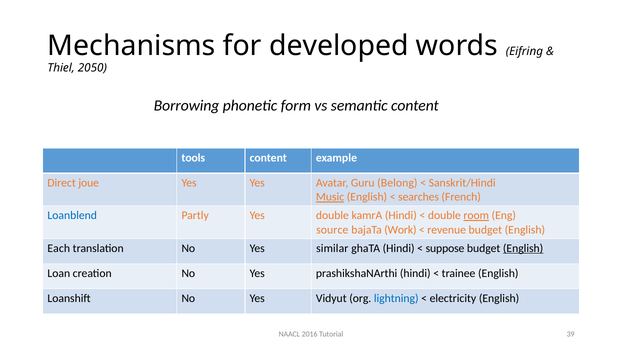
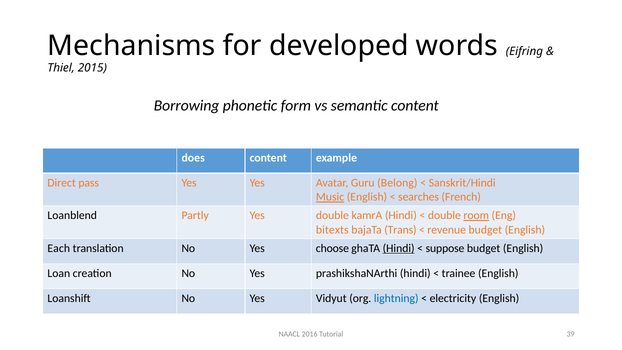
2050: 2050 -> 2015
tools: tools -> does
joue: joue -> pass
Loanblend colour: blue -> black
source: source -> bitexts
Work: Work -> Trans
similar: similar -> choose
Hindi at (399, 248) underline: none -> present
English at (523, 248) underline: present -> none
